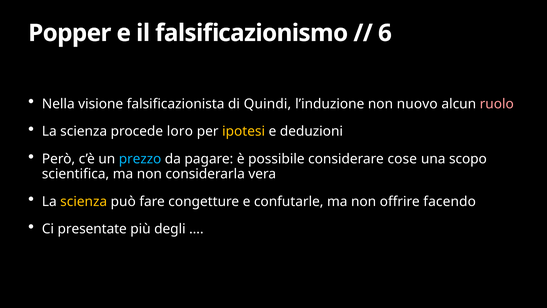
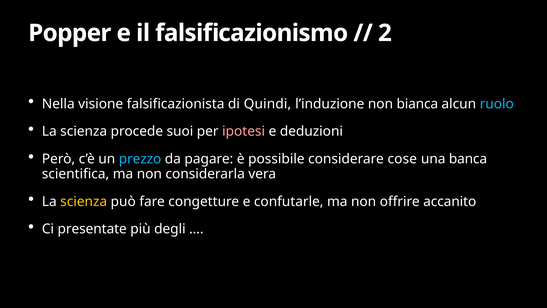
6: 6 -> 2
nuovo: nuovo -> bianca
ruolo colour: pink -> light blue
loro: loro -> suoi
ipotesi colour: yellow -> pink
scopo: scopo -> banca
facendo: facendo -> accanito
